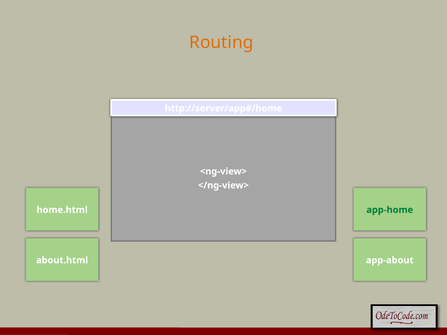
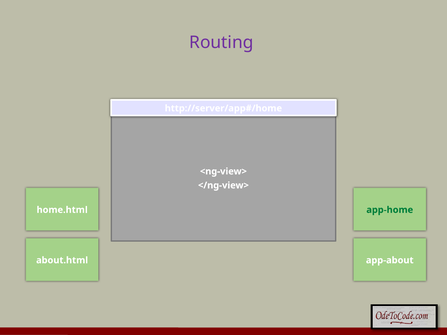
Routing colour: orange -> purple
